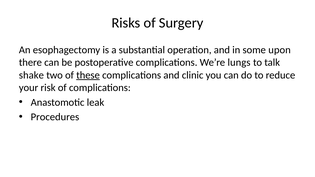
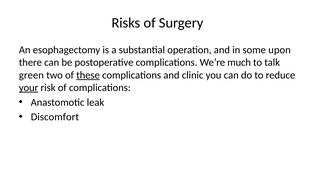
lungs: lungs -> much
shake: shake -> green
your underline: none -> present
Procedures: Procedures -> Discomfort
